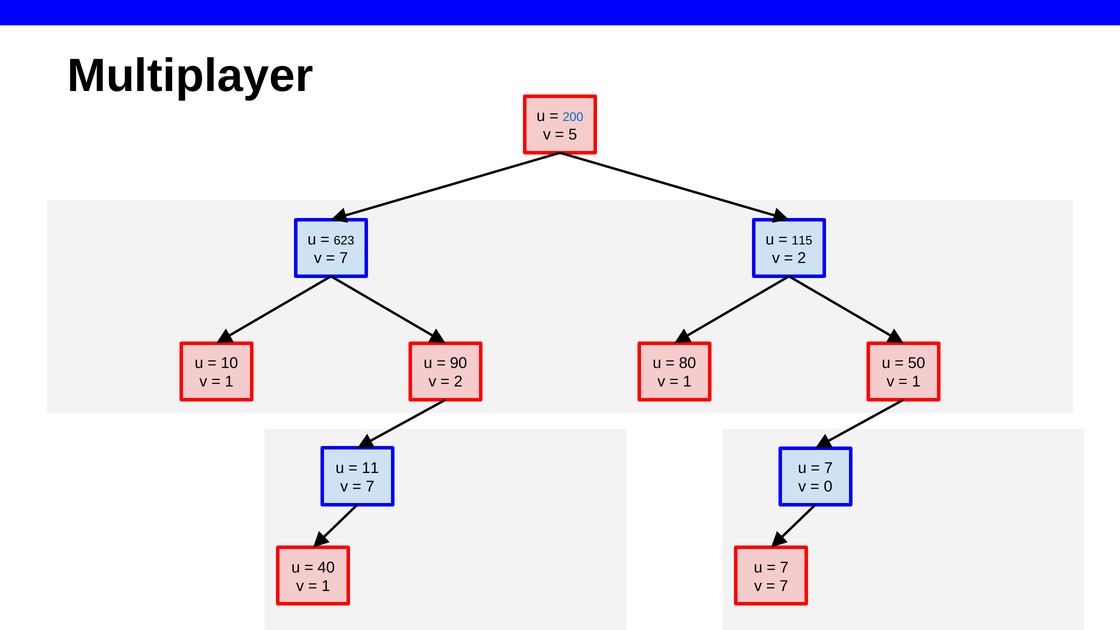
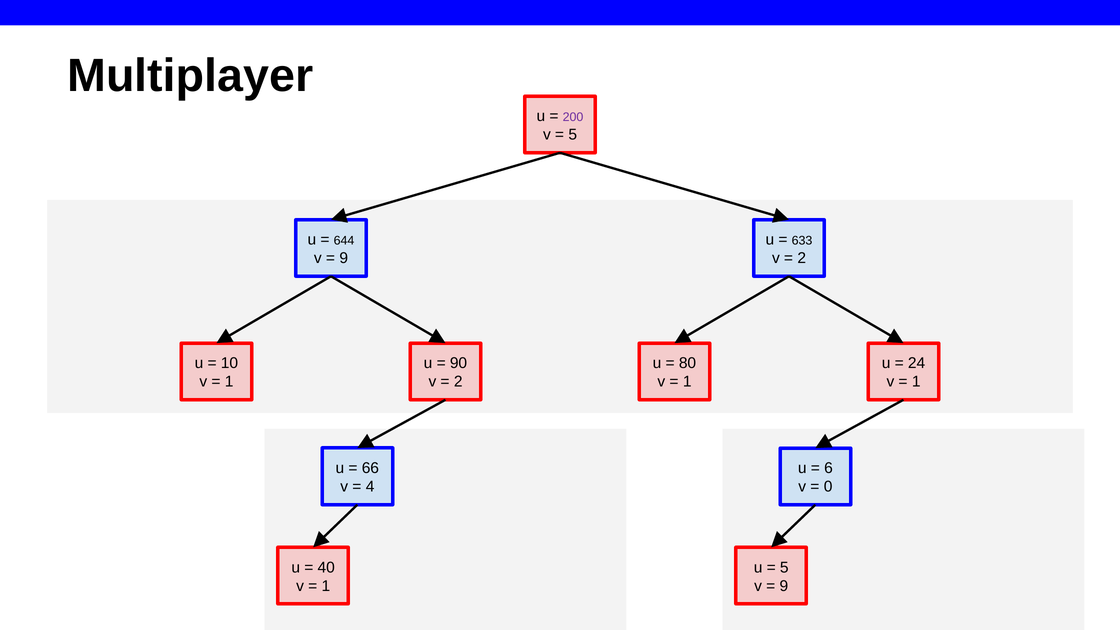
200 colour: blue -> purple
623: 623 -> 644
115: 115 -> 633
7 at (344, 258): 7 -> 9
50: 50 -> 24
11: 11 -> 66
7 at (828, 468): 7 -> 6
7 at (370, 487): 7 -> 4
7 at (784, 567): 7 -> 5
7 at (784, 586): 7 -> 9
